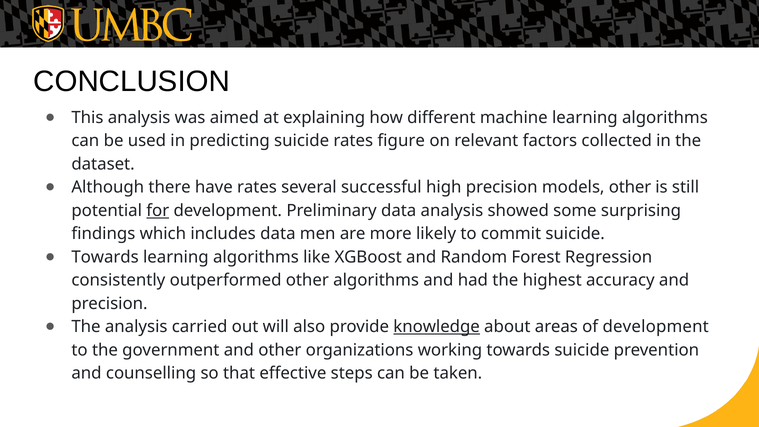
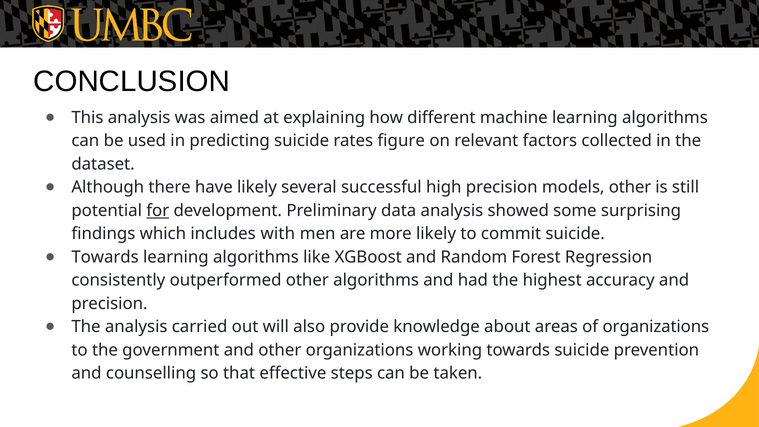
have rates: rates -> likely
includes data: data -> with
knowledge underline: present -> none
of development: development -> organizations
